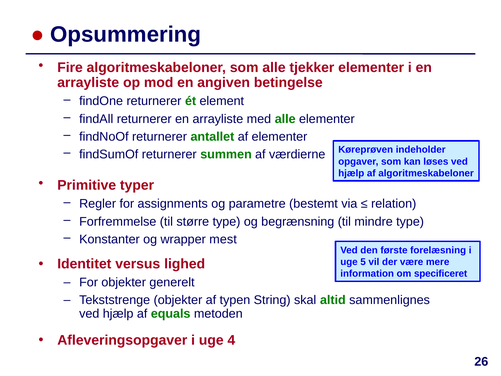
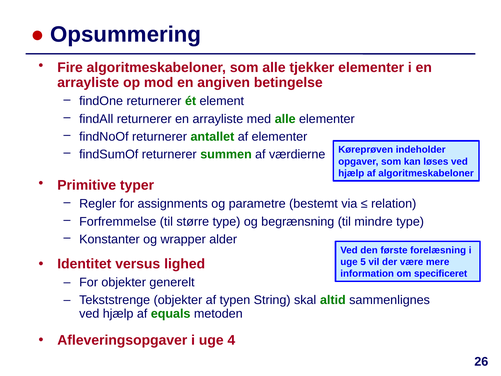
mest: mest -> alder
